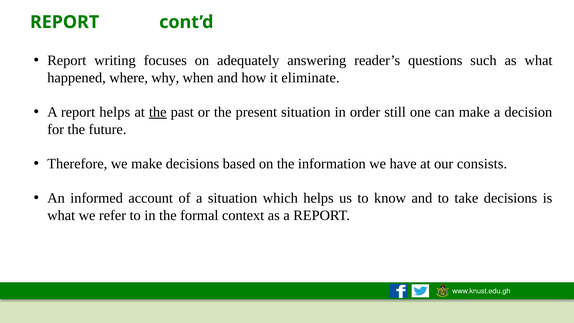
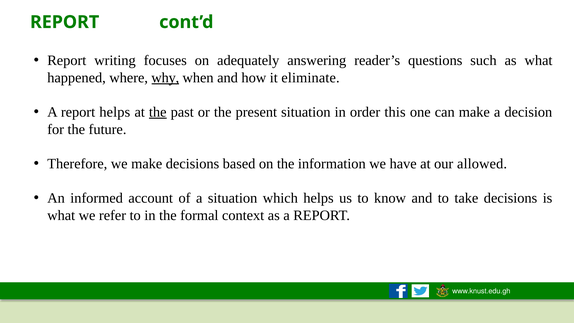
why underline: none -> present
still: still -> this
consists: consists -> allowed
